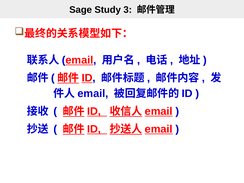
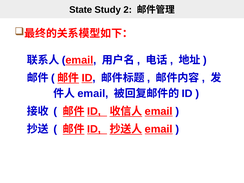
Sage: Sage -> State
3: 3 -> 2
